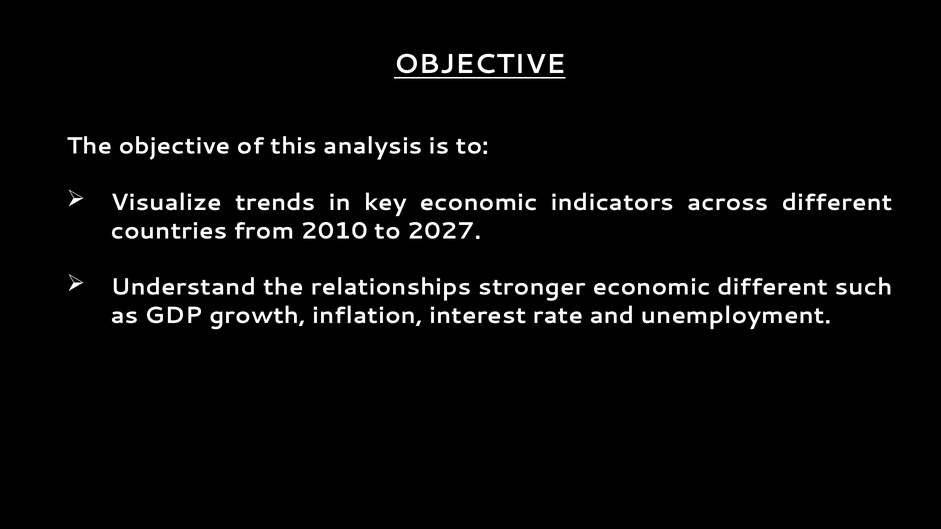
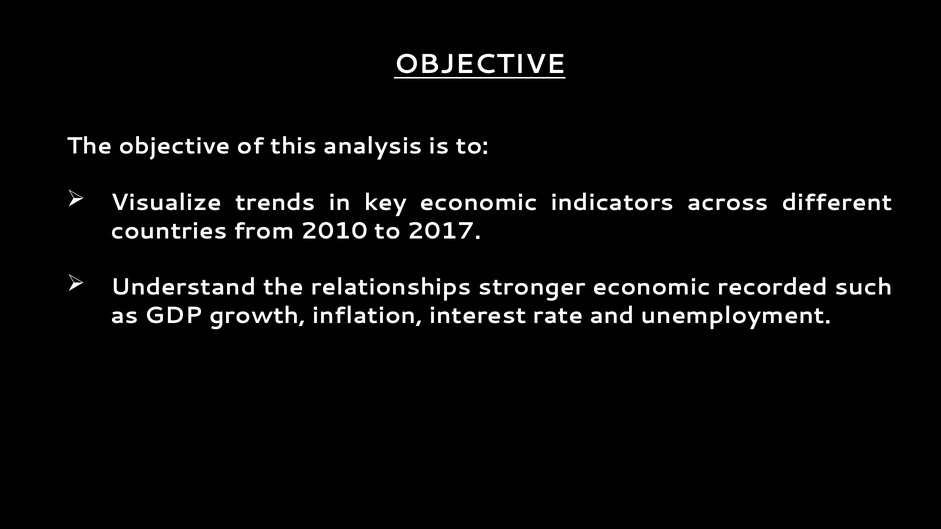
2027: 2027 -> 2017
economic different: different -> recorded
